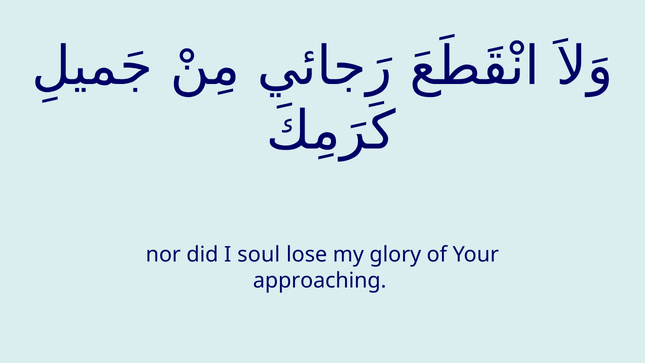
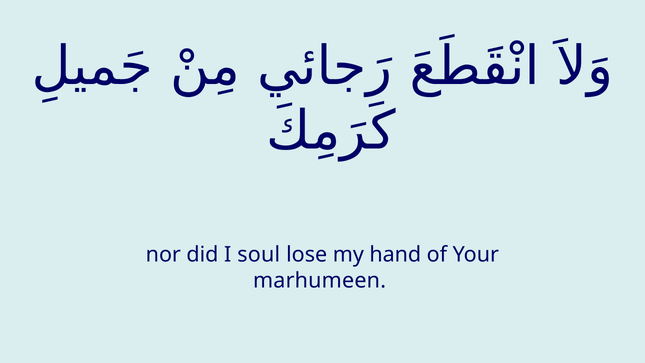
glory: glory -> hand
approaching: approaching -> marhumeen
